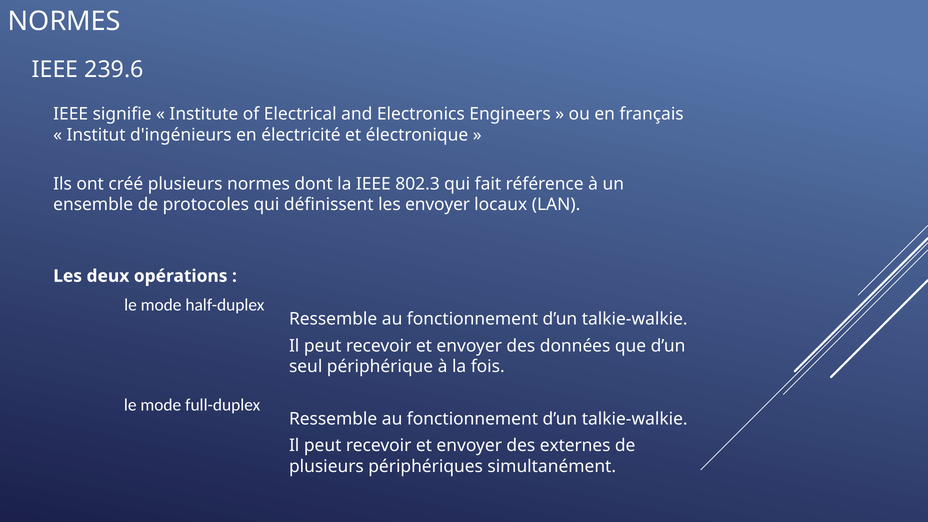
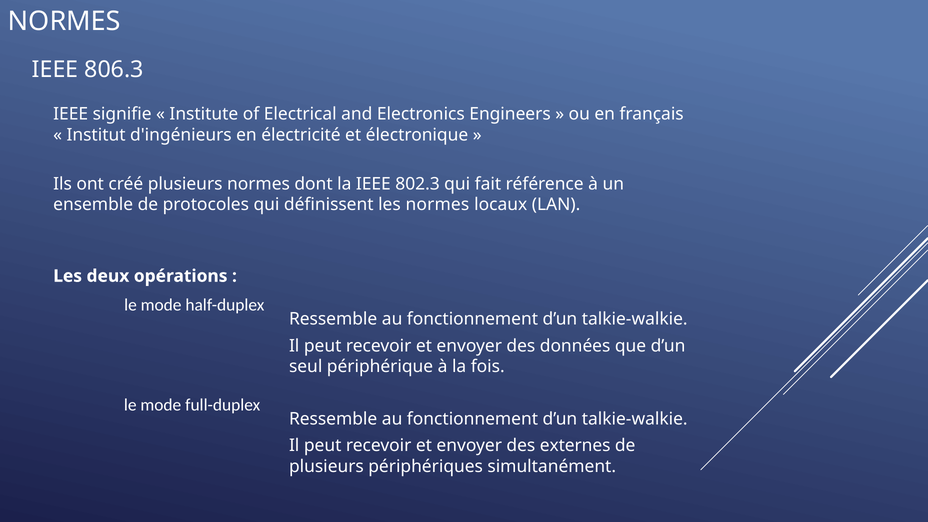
239.6: 239.6 -> 806.3
les envoyer: envoyer -> normes
